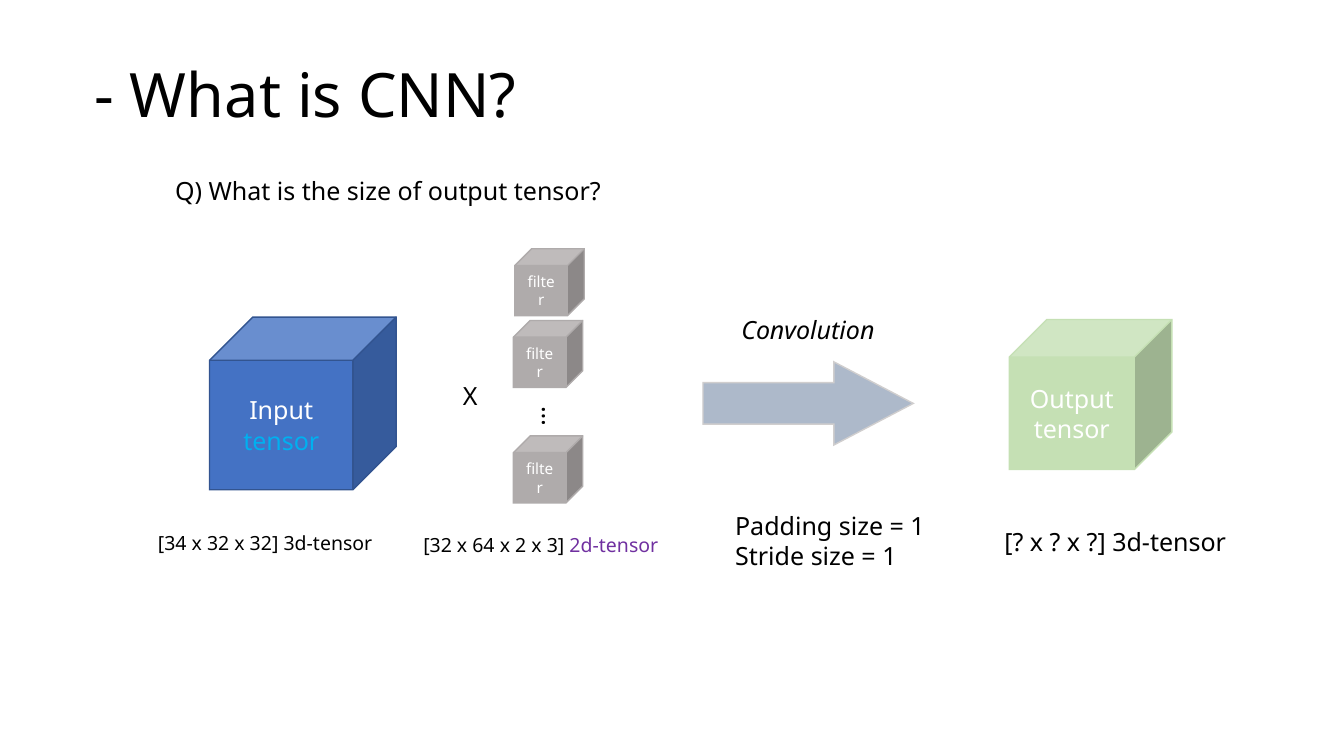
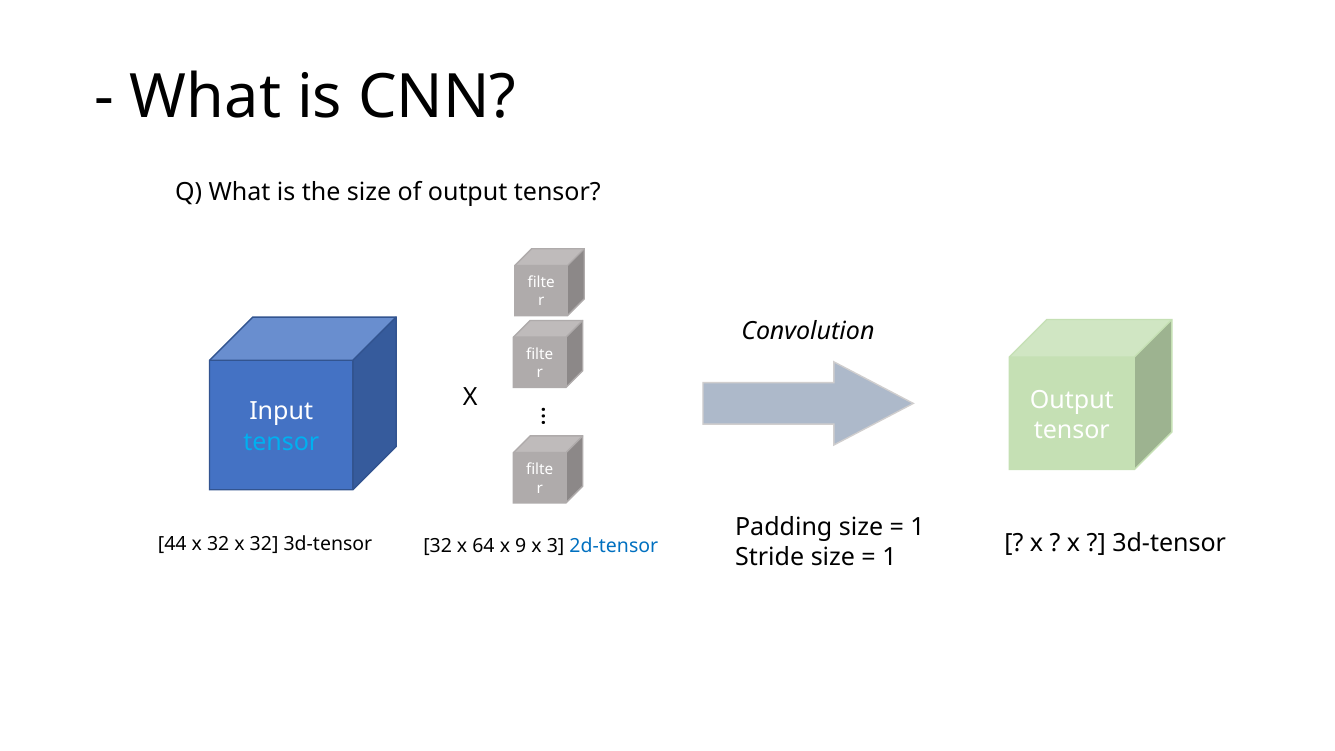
34: 34 -> 44
2: 2 -> 9
2d-tensor colour: purple -> blue
